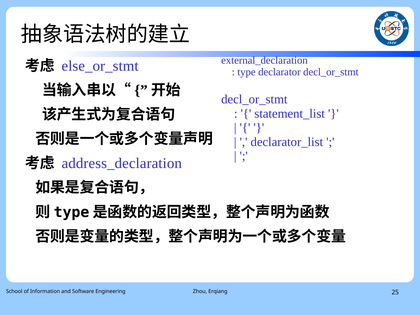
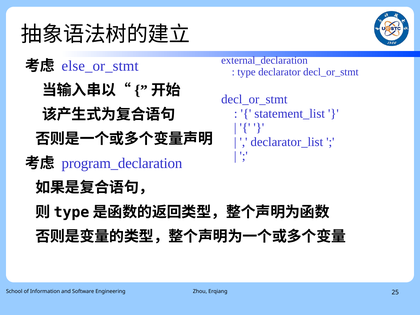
address_declaration: address_declaration -> program_declaration
